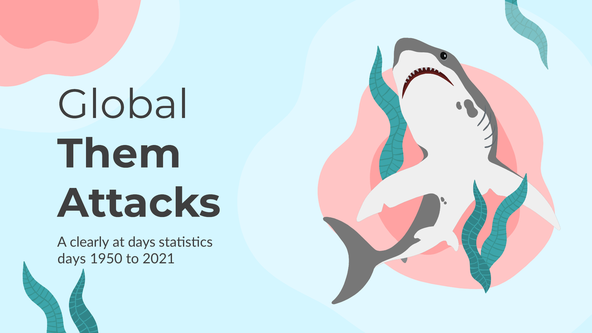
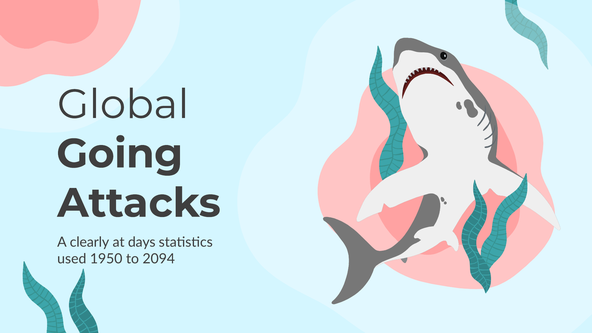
Them: Them -> Going
days at (72, 259): days -> used
2021: 2021 -> 2094
